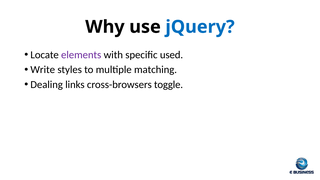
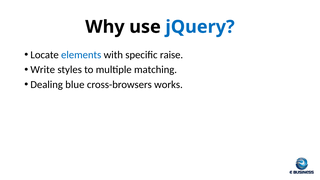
elements colour: purple -> blue
used: used -> raise
links: links -> blue
toggle: toggle -> works
